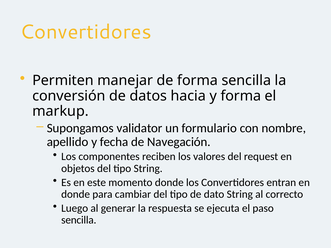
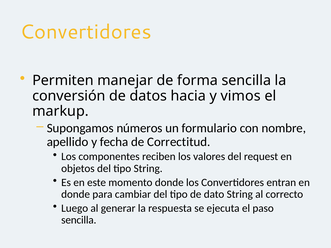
y forma: forma -> vimos
validator: validator -> números
Navegación: Navegación -> Correctitud
